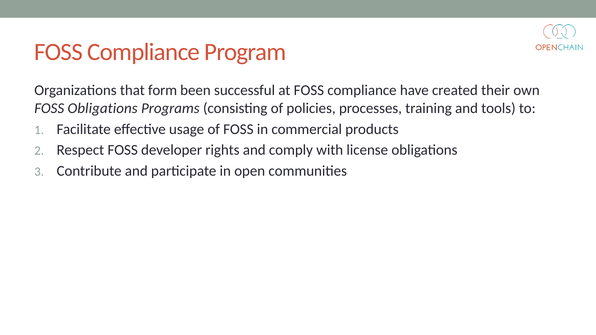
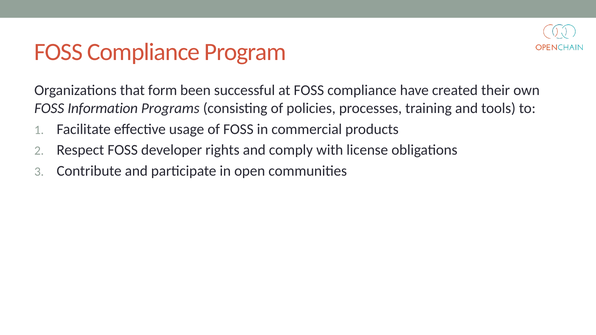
FOSS Obligations: Obligations -> Information
